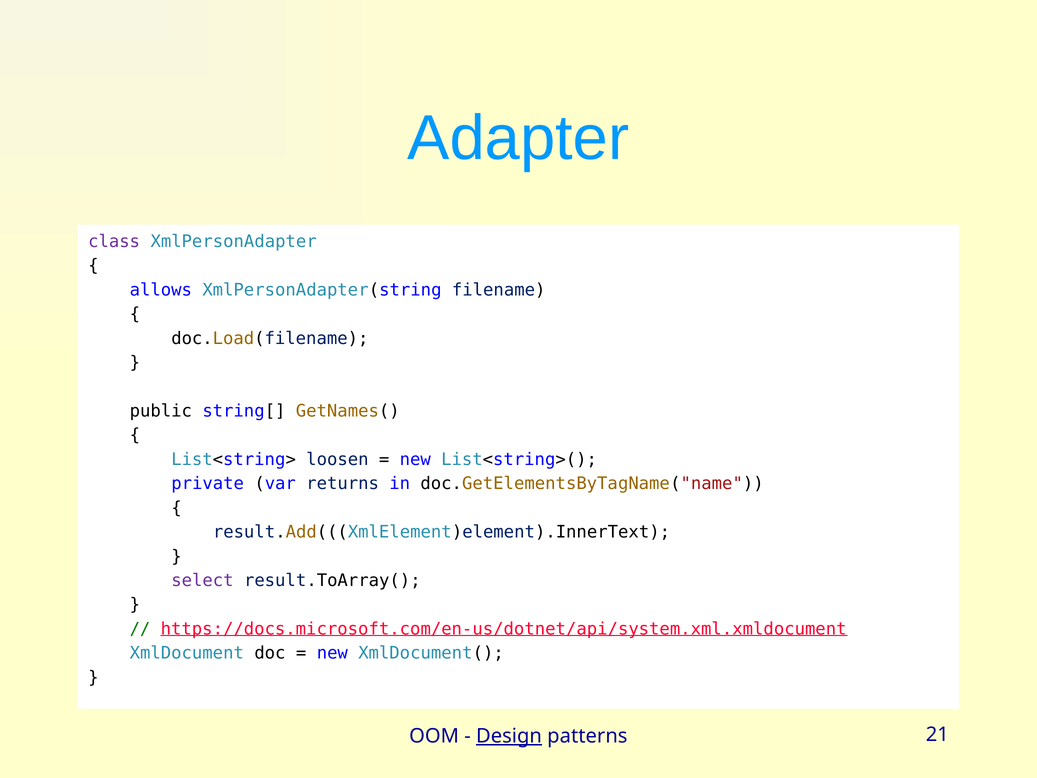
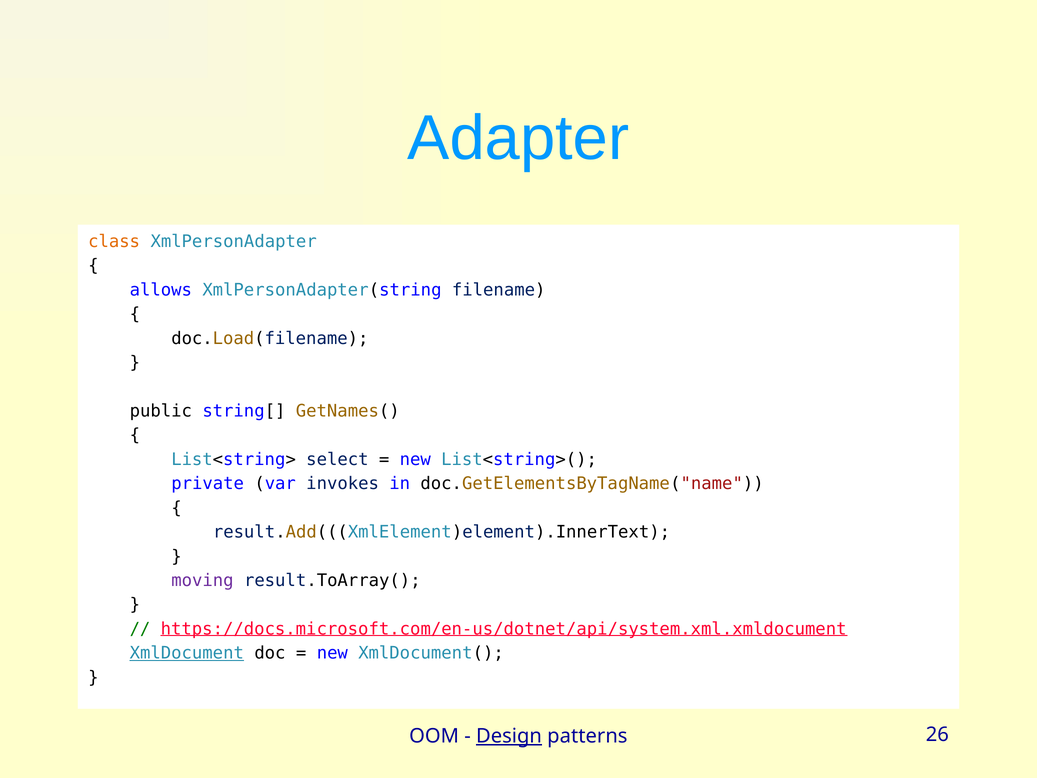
class colour: purple -> orange
loosen: loosen -> select
returns: returns -> invokes
select: select -> moving
XmlDocument underline: none -> present
21: 21 -> 26
